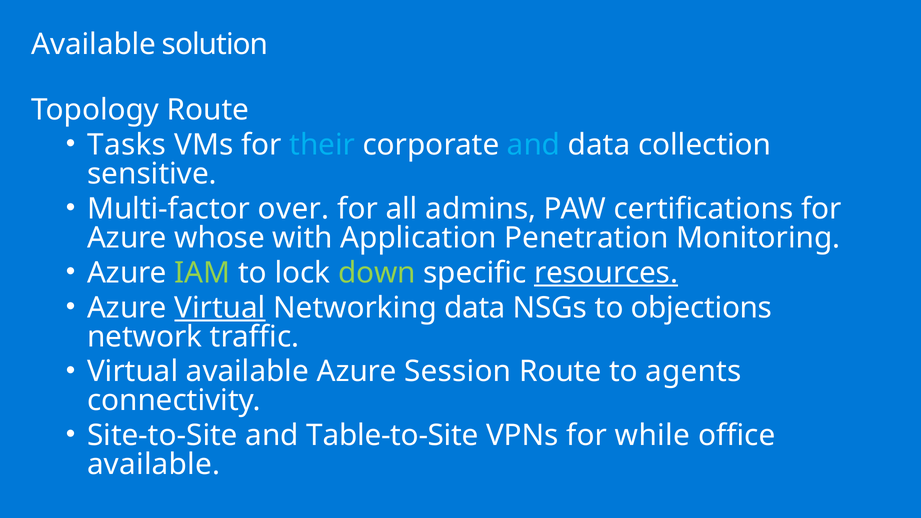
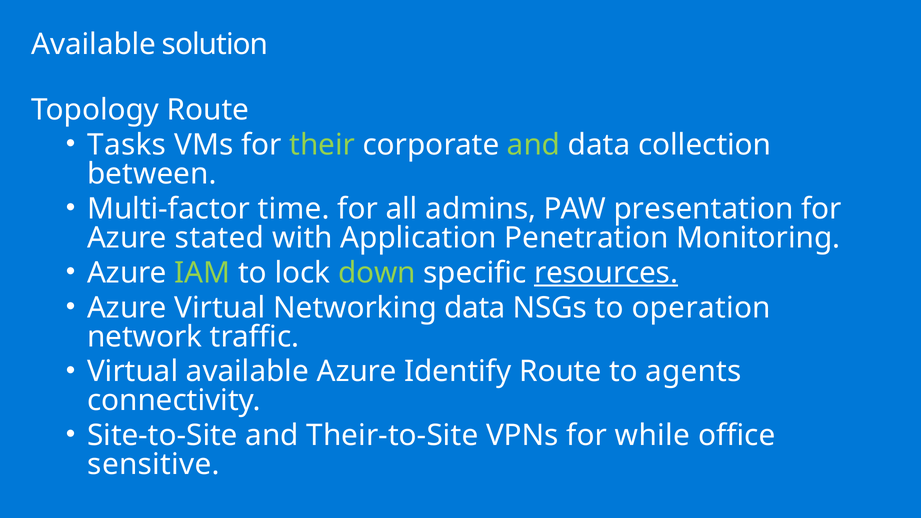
their colour: light blue -> light green
and at (534, 145) colour: light blue -> light green
sensitive: sensitive -> between
over: over -> time
certifications: certifications -> presentation
whose: whose -> stated
Virtual at (220, 308) underline: present -> none
objections: objections -> operation
Session: Session -> Identify
Table-to-Site: Table-to-Site -> Their-to-Site
available at (154, 465): available -> sensitive
